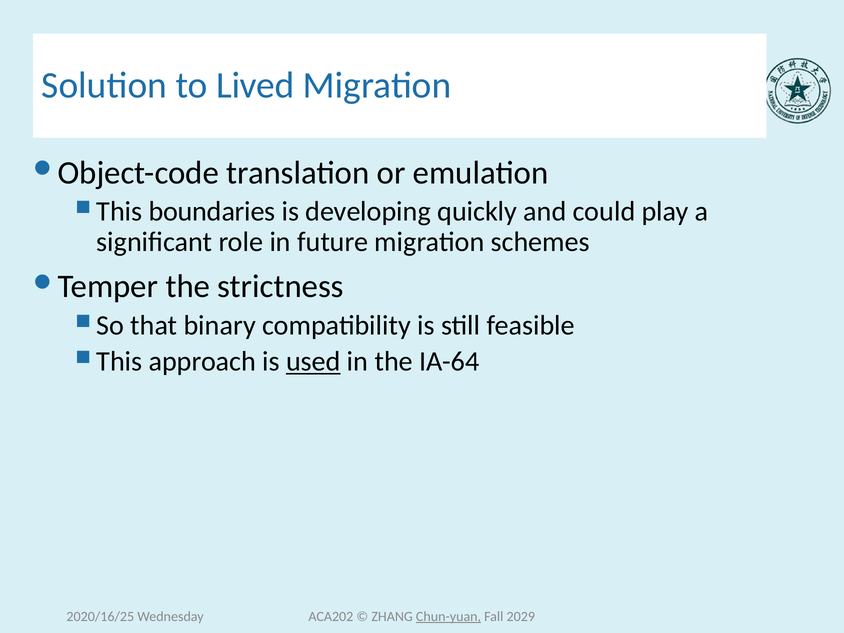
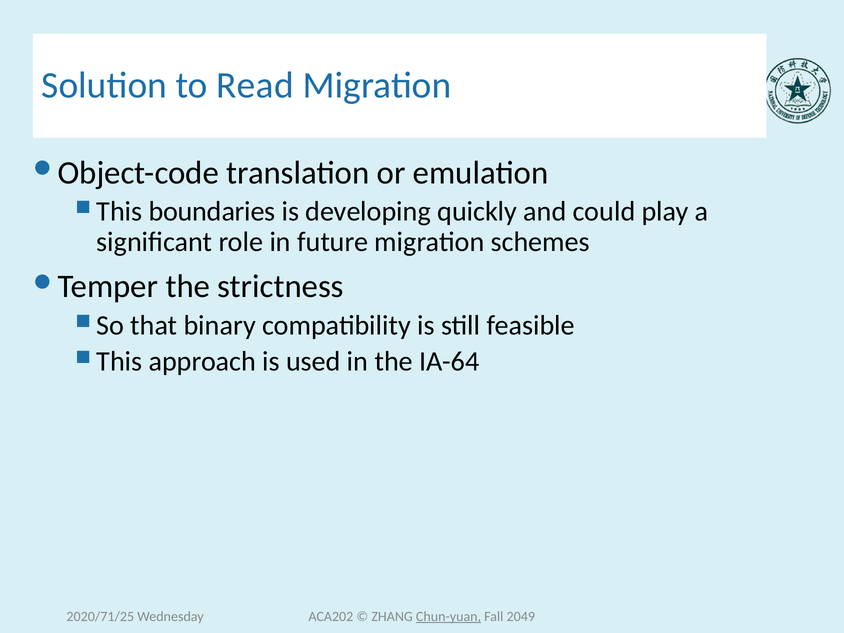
Lived: Lived -> Read
used underline: present -> none
2029: 2029 -> 2049
2020/16/25: 2020/16/25 -> 2020/71/25
